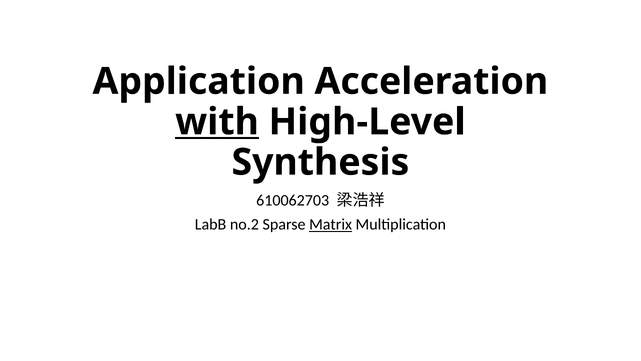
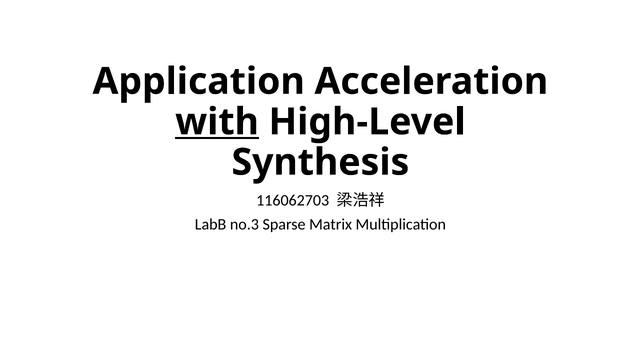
610062703: 610062703 -> 116062703
no.2: no.2 -> no.3
Matrix underline: present -> none
